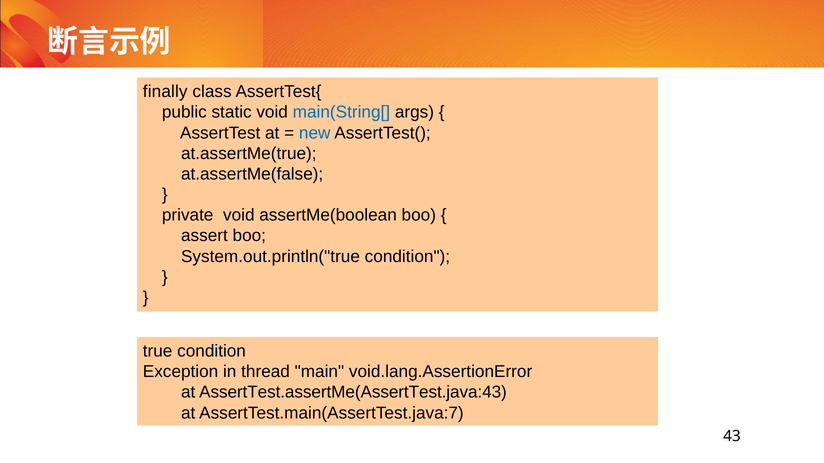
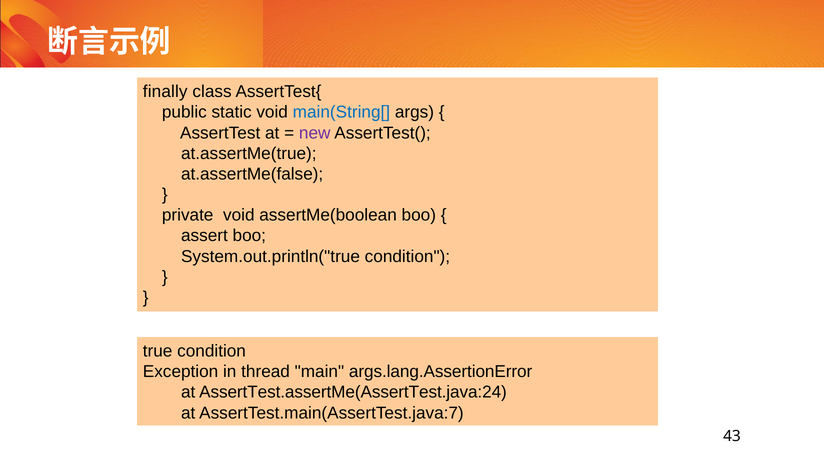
new colour: blue -> purple
void.lang.AssertionError: void.lang.AssertionError -> args.lang.AssertionError
AssertTest.assertMe(AssertTest.java:43: AssertTest.assertMe(AssertTest.java:43 -> AssertTest.assertMe(AssertTest.java:24
